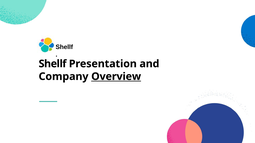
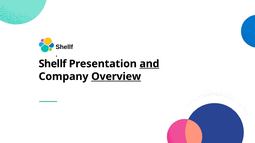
and underline: none -> present
